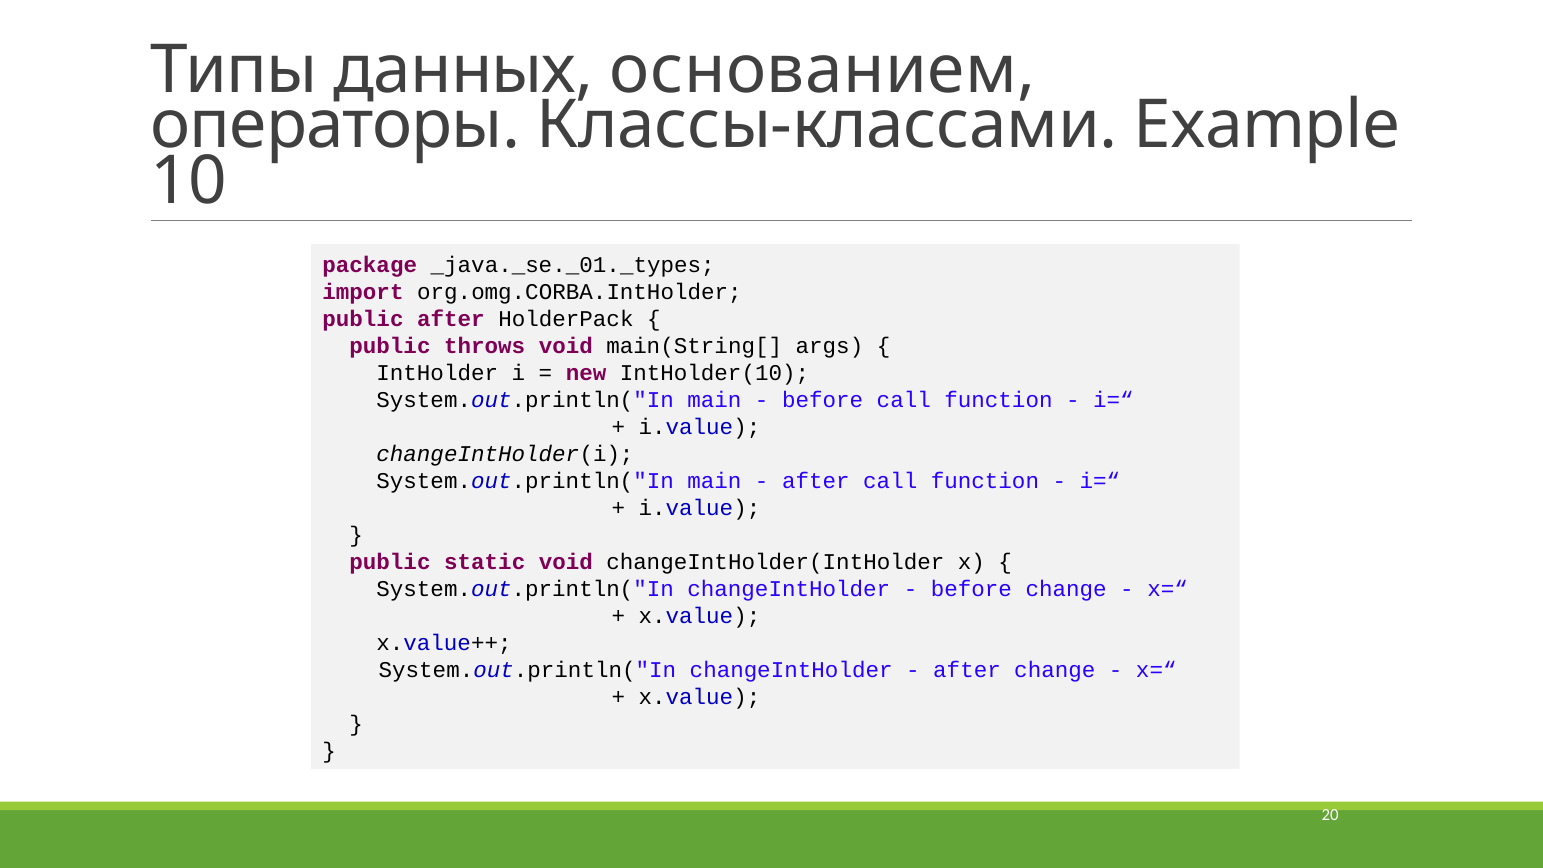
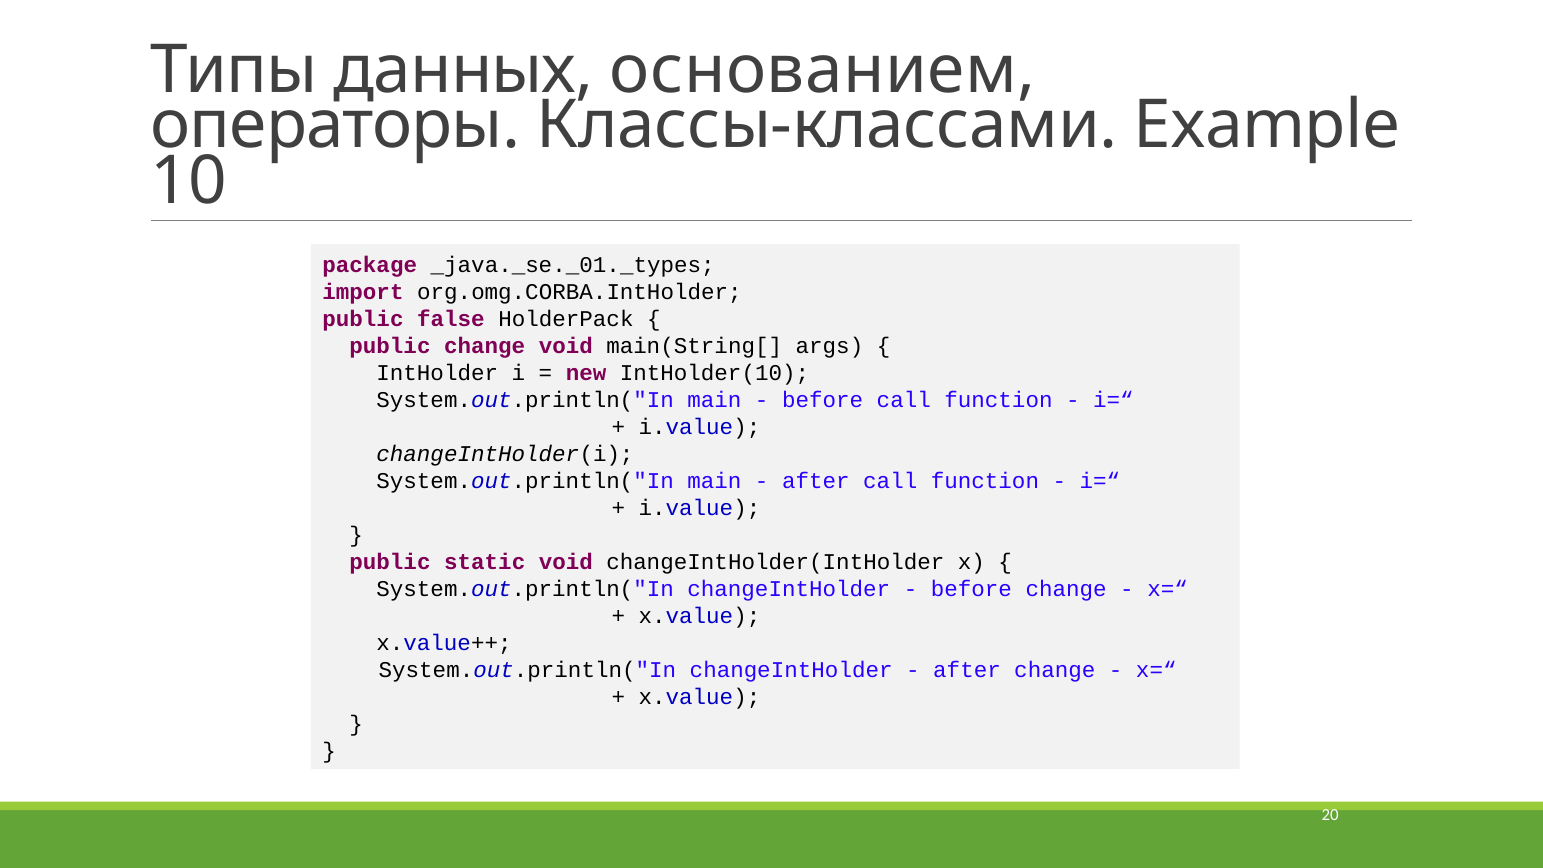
public after: after -> false
public throws: throws -> change
